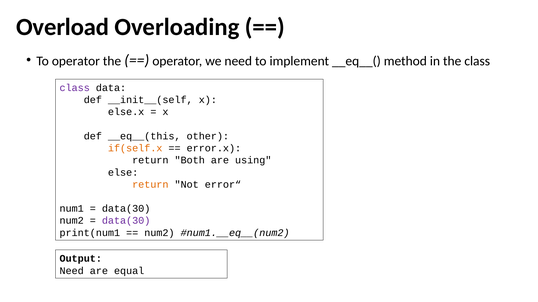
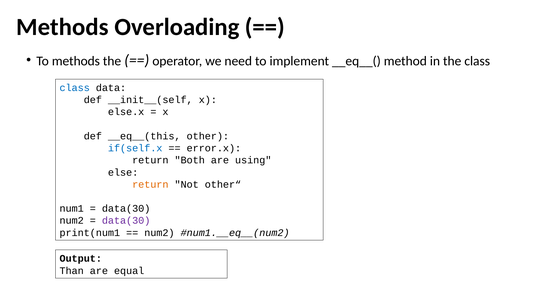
Overload at (63, 27): Overload -> Methods
To operator: operator -> methods
class at (75, 88) colour: purple -> blue
if(self.x colour: orange -> blue
error“: error“ -> other“
Need at (72, 271): Need -> Than
